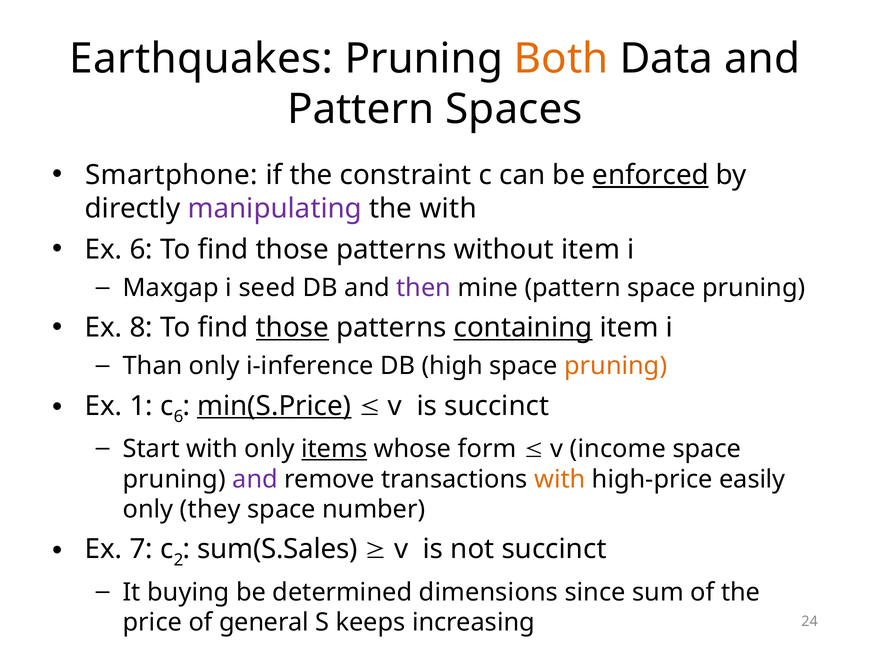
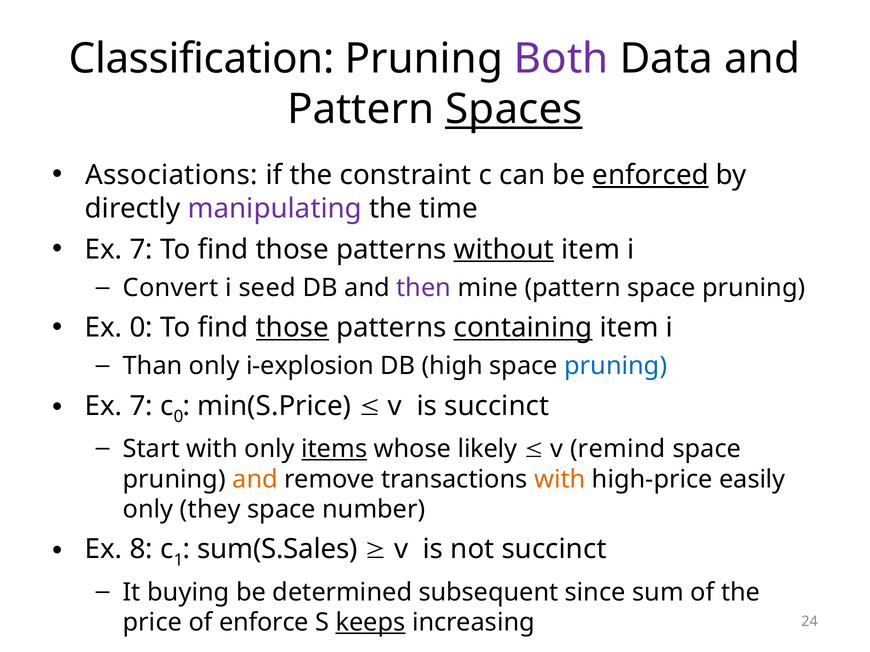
Earthquakes: Earthquakes -> Classification
Both colour: orange -> purple
Spaces underline: none -> present
Smartphone: Smartphone -> Associations
the with: with -> time
6 at (141, 250): 6 -> 7
without underline: none -> present
Maxgap: Maxgap -> Convert
Ex 8: 8 -> 0
i-inference: i-inference -> i-explosion
pruning at (616, 366) colour: orange -> blue
1 at (141, 406): 1 -> 7
c 6: 6 -> 0
min(S.Price underline: present -> none
form: form -> likely
income: income -> remind
and at (255, 480) colour: purple -> orange
7: 7 -> 8
2: 2 -> 1
dimensions: dimensions -> subsequent
general: general -> enforce
keeps underline: none -> present
